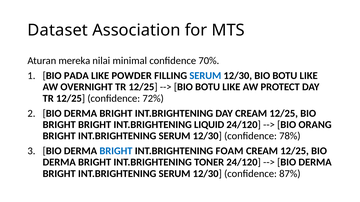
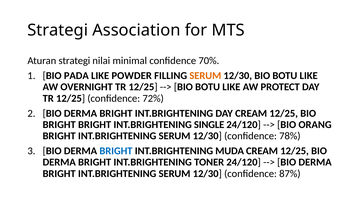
Dataset at (58, 30): Dataset -> Strategi
Aturan mereka: mereka -> strategi
SERUM at (205, 76) colour: blue -> orange
LIQUID: LIQUID -> SINGLE
FOAM: FOAM -> MUDA
